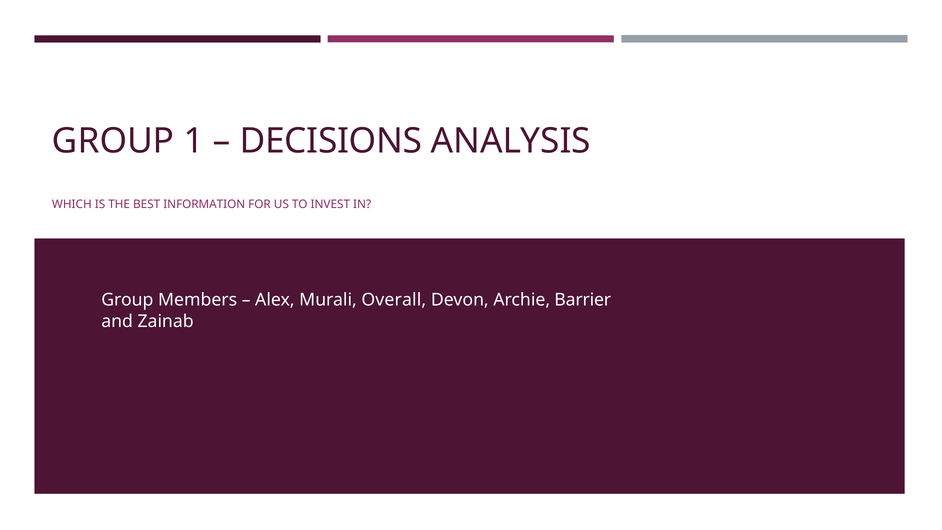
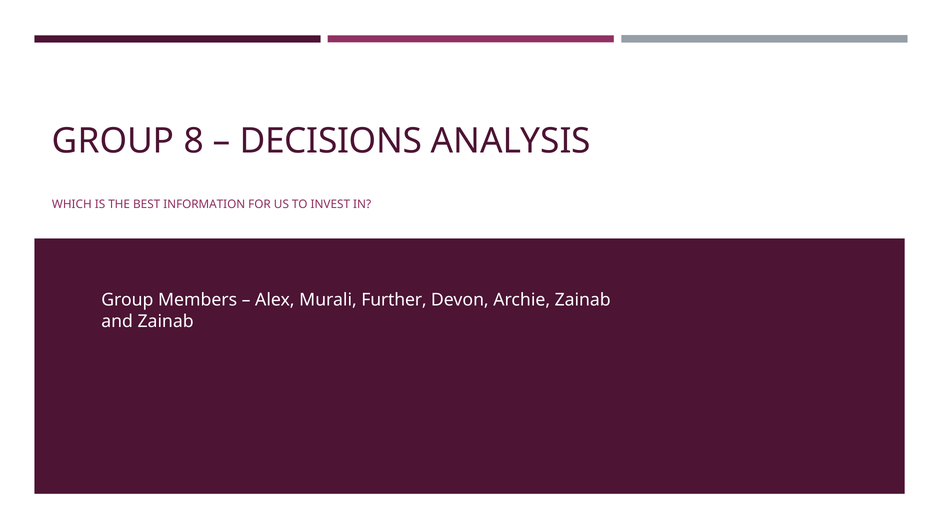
1: 1 -> 8
Overall: Overall -> Further
Archie Barrier: Barrier -> Zainab
